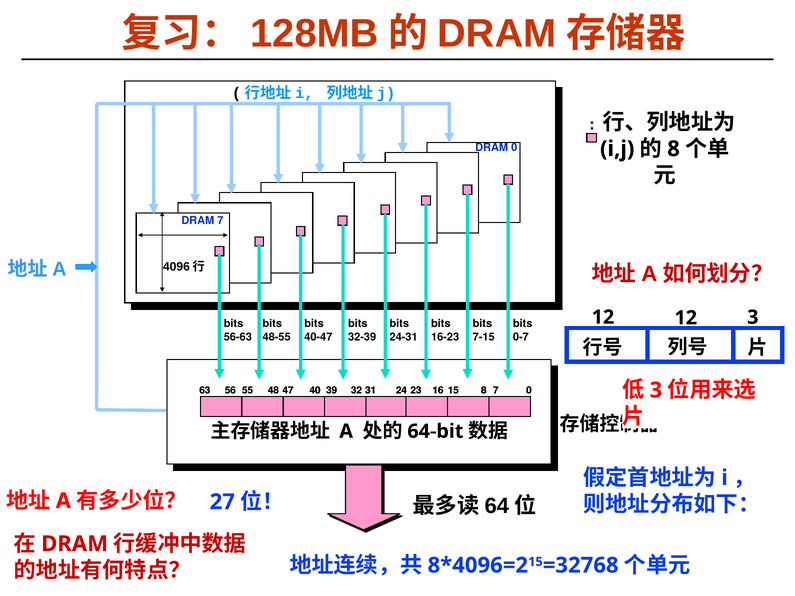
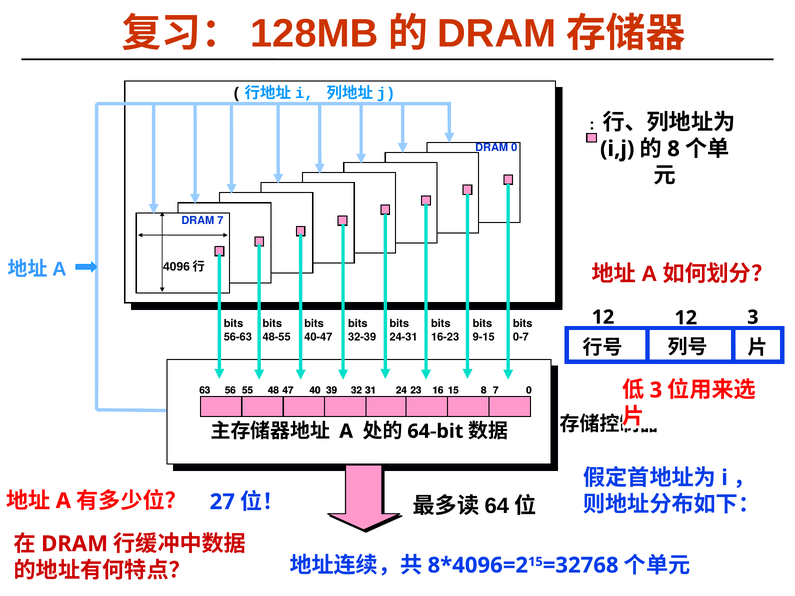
7-15: 7-15 -> 9-15
